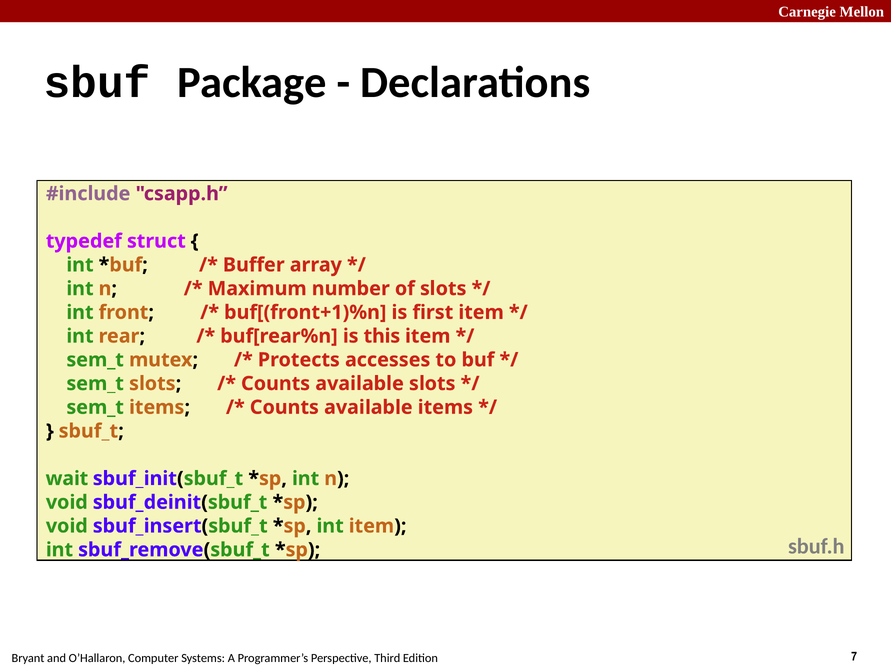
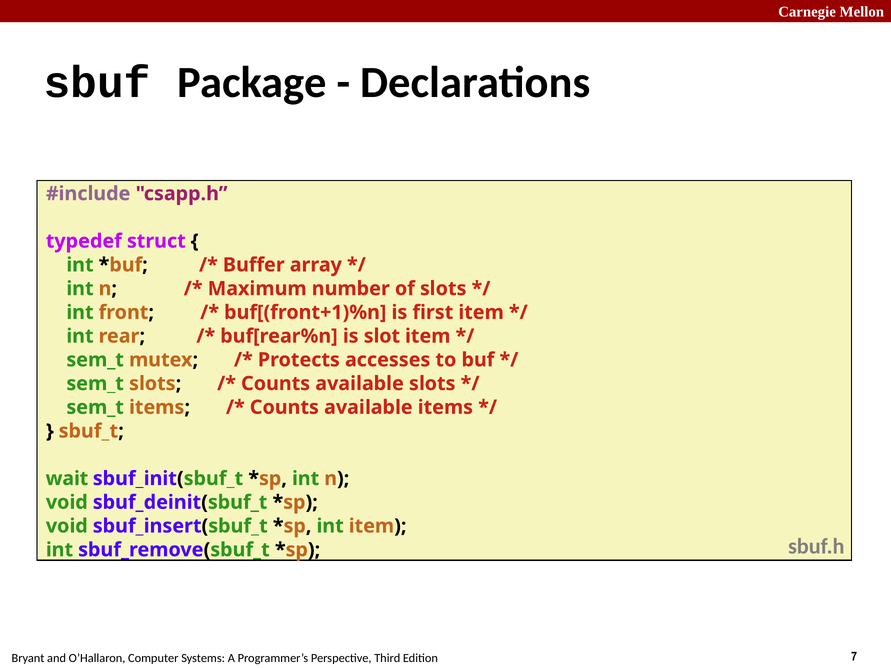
this: this -> slot
